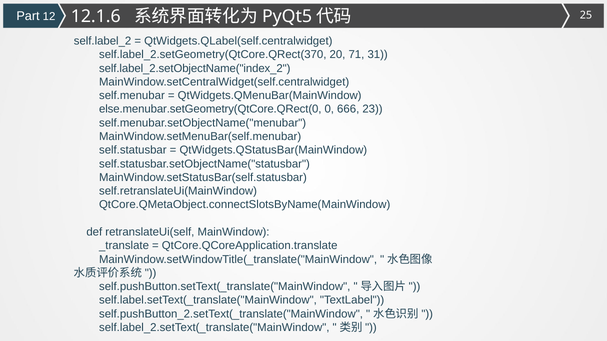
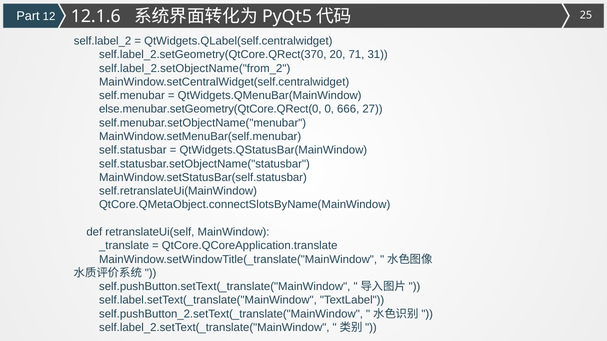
self.label_2.setObjectName("index_2: self.label_2.setObjectName("index_2 -> self.label_2.setObjectName("from_2
23: 23 -> 27
